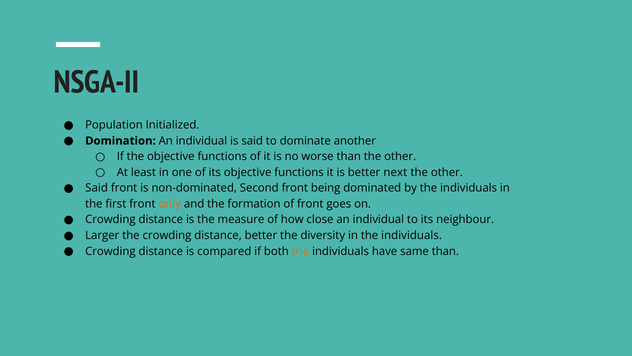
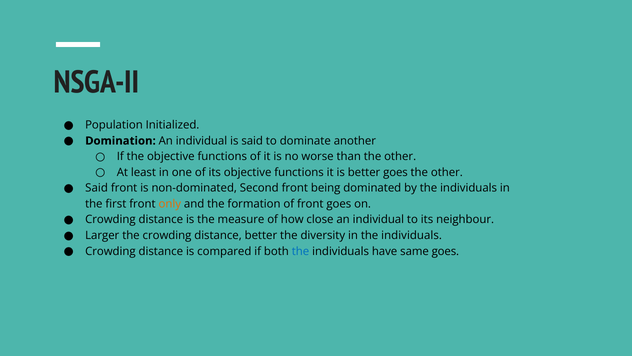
better next: next -> goes
the at (301, 251) colour: orange -> blue
same than: than -> goes
